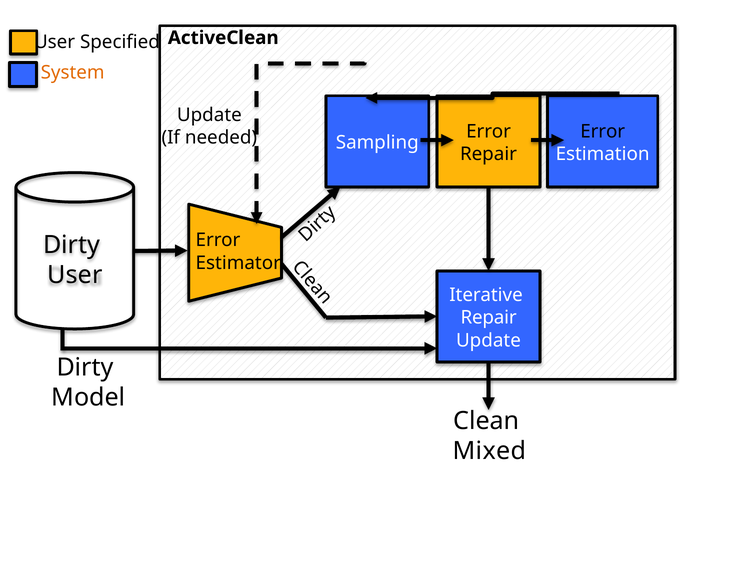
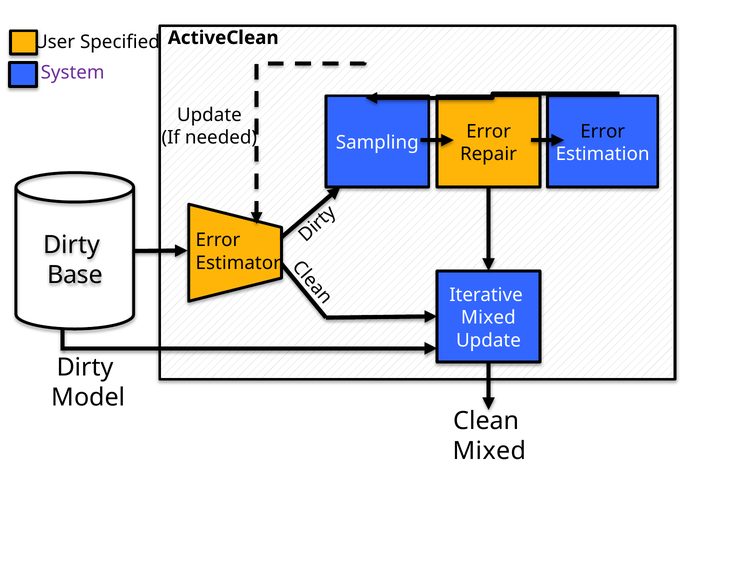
System colour: orange -> purple
User at (75, 275): User -> Base
Repair at (489, 318): Repair -> Mixed
